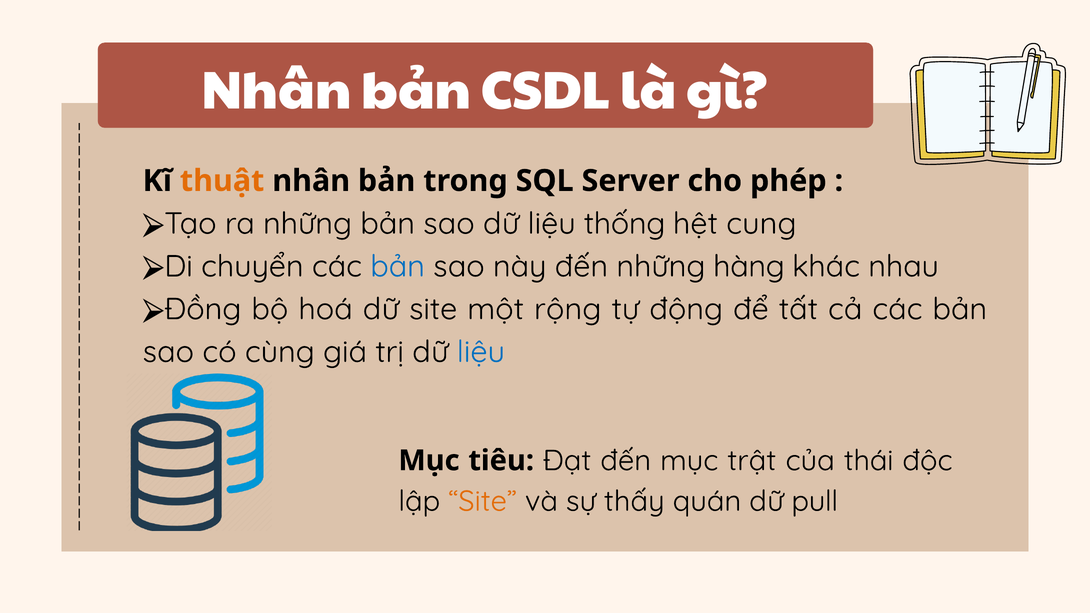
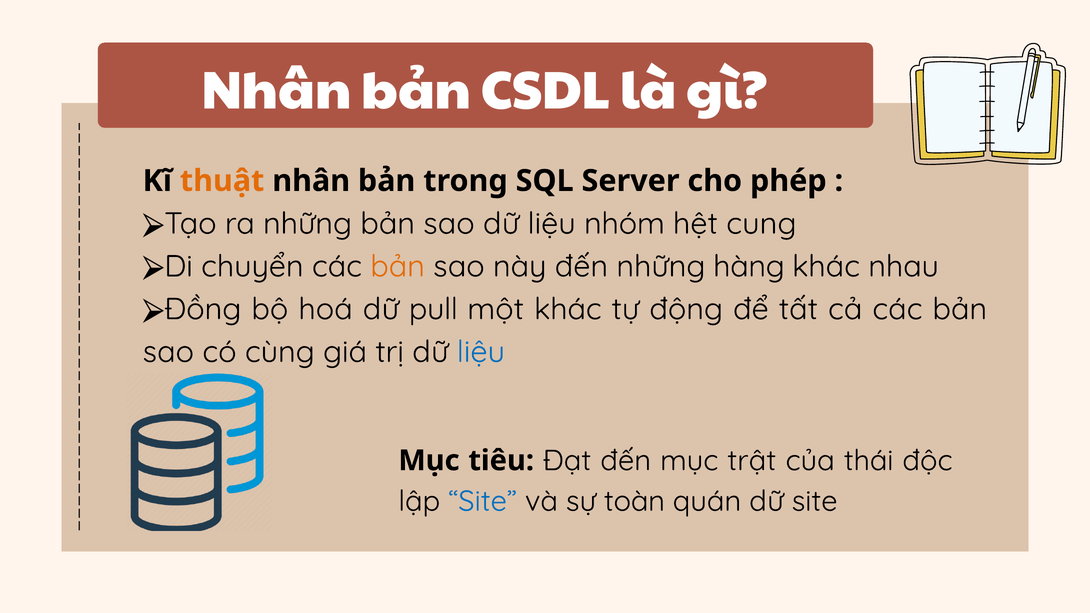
thống: thống -> nhóm
bản at (398, 266) colour: blue -> orange
dữ site: site -> pull
một rộng: rộng -> khác
Site at (483, 501) colour: orange -> blue
thấy: thấy -> toàn
dữ pull: pull -> site
